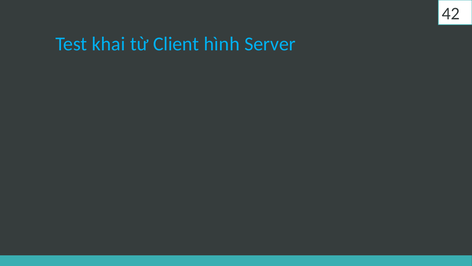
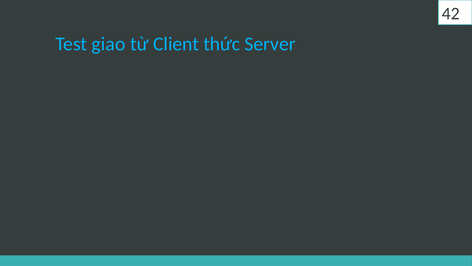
khai: khai -> giao
hình: hình -> thức
